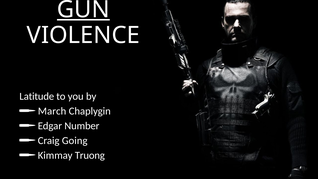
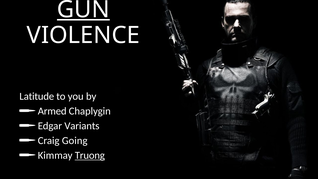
March: March -> Armed
Number: Number -> Variants
Truong underline: none -> present
